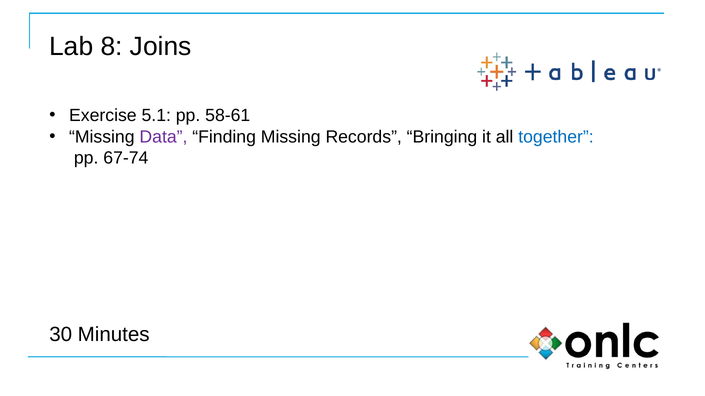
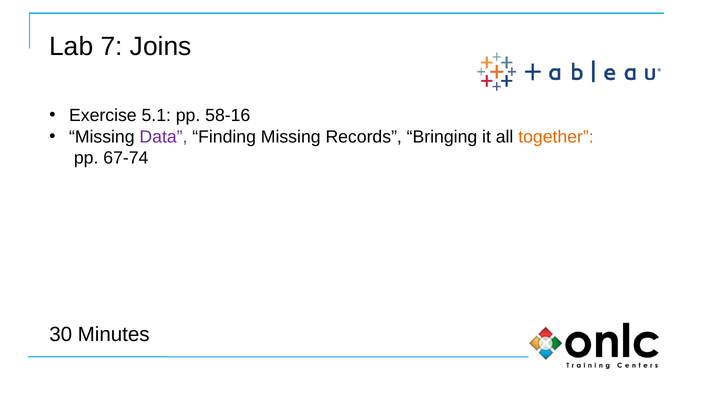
8: 8 -> 7
58-61: 58-61 -> 58-16
together colour: blue -> orange
